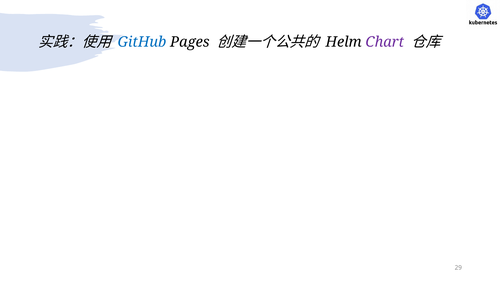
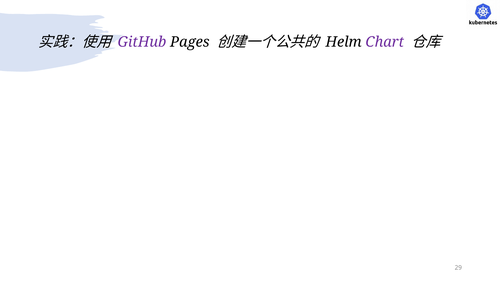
GitHub colour: blue -> purple
